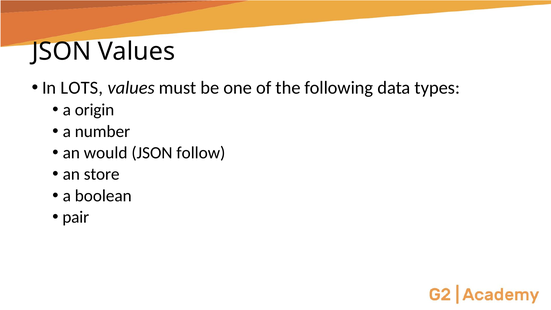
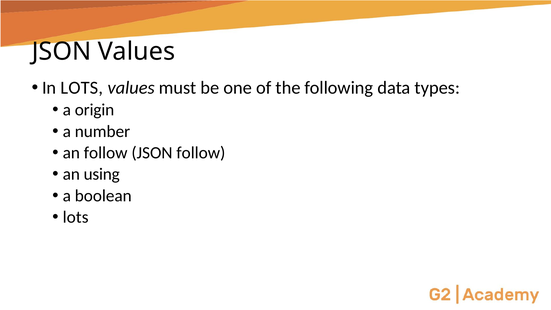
an would: would -> follow
store: store -> using
pair at (76, 217): pair -> lots
